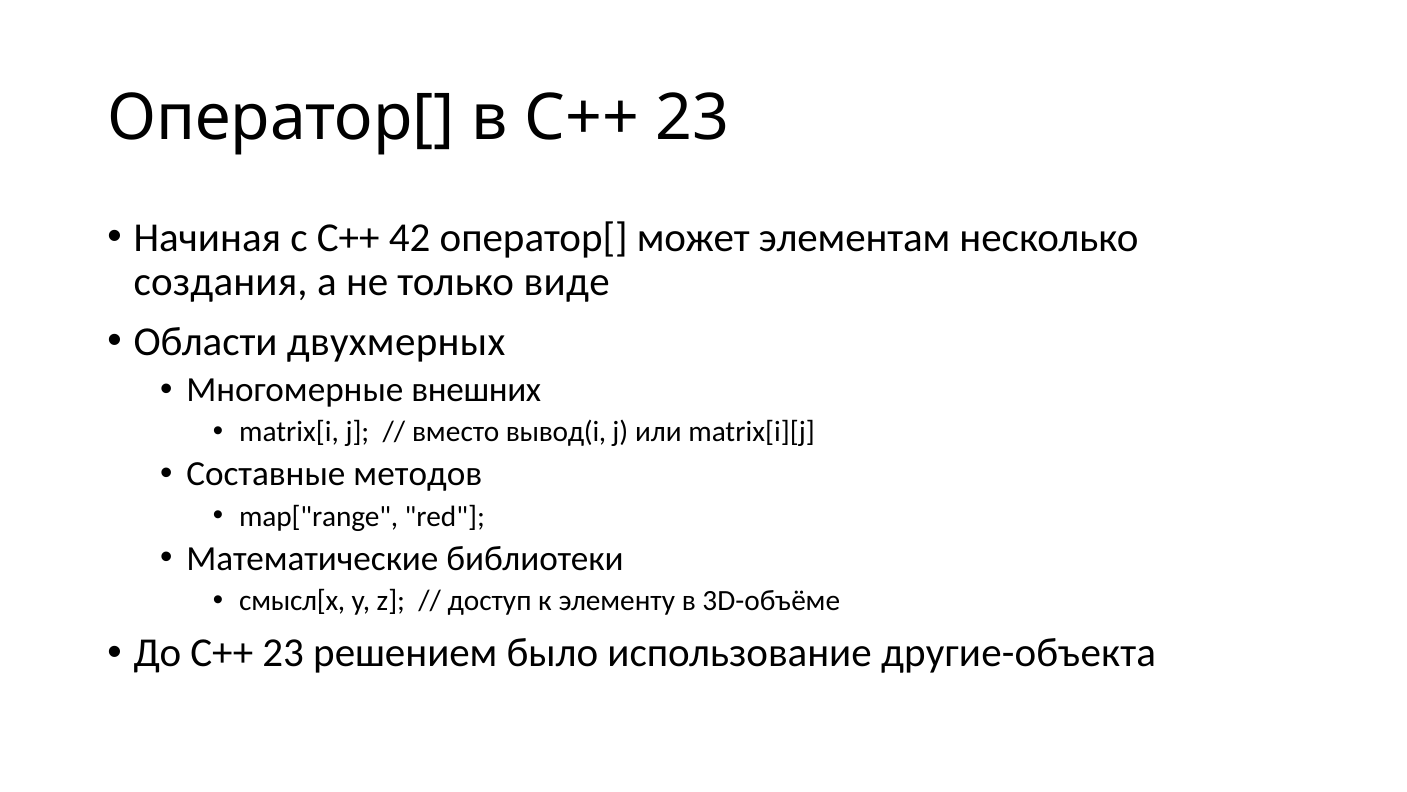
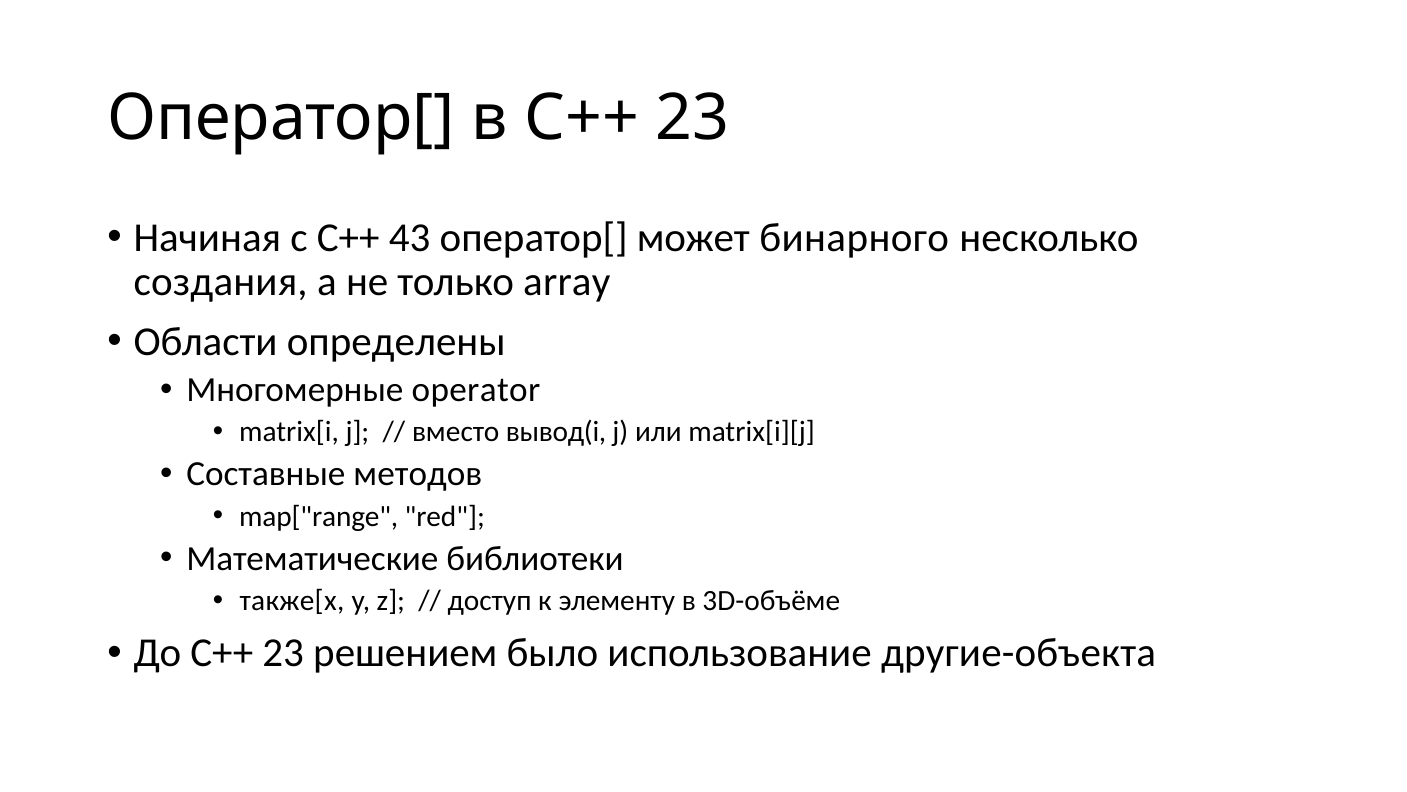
42: 42 -> 43
элементам: элементам -> бинарного
виде: виде -> array
двухмерных: двухмерных -> определены
внешних: внешних -> operator
смысл[x: смысл[x -> также[x
